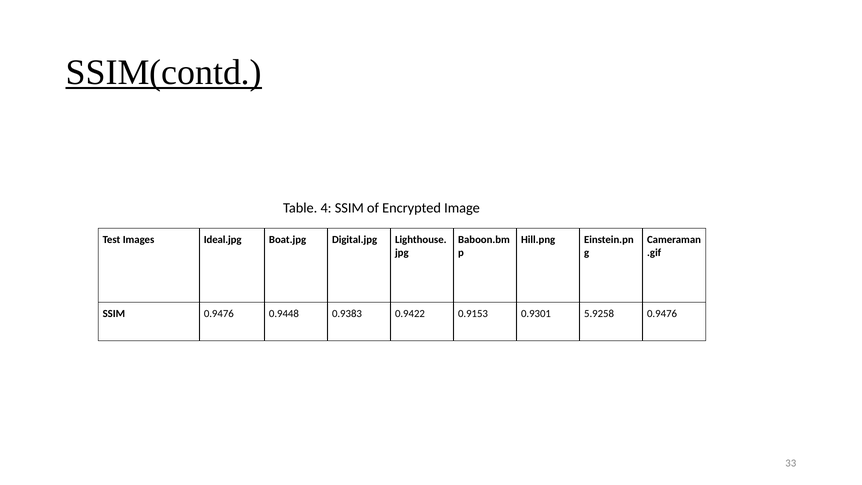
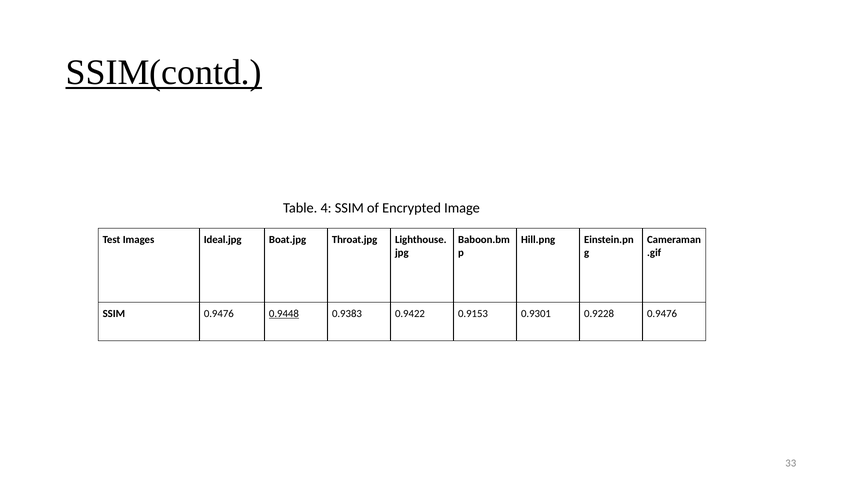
Digital.jpg: Digital.jpg -> Throat.jpg
0.9448 underline: none -> present
5.9258: 5.9258 -> 0.9228
